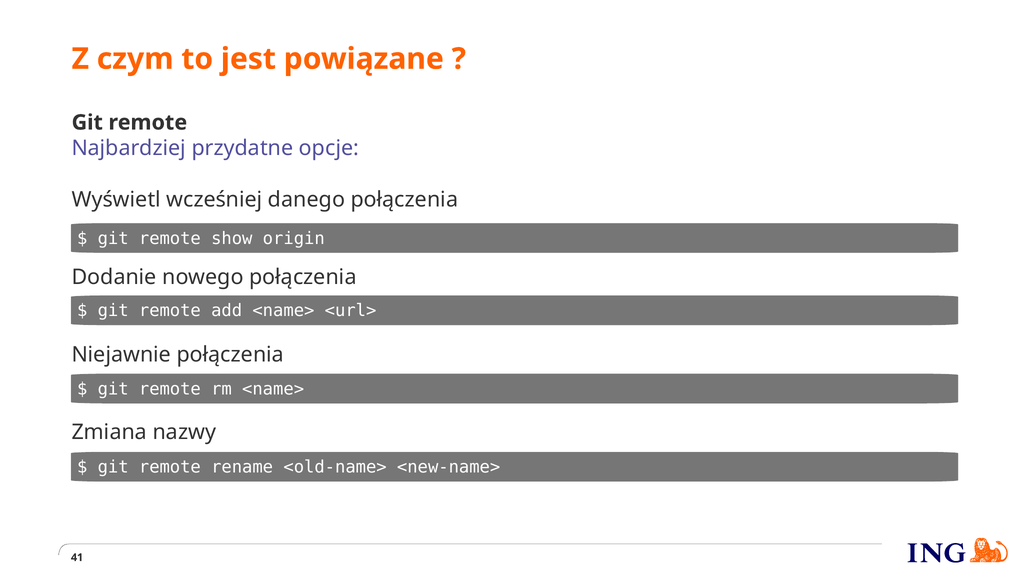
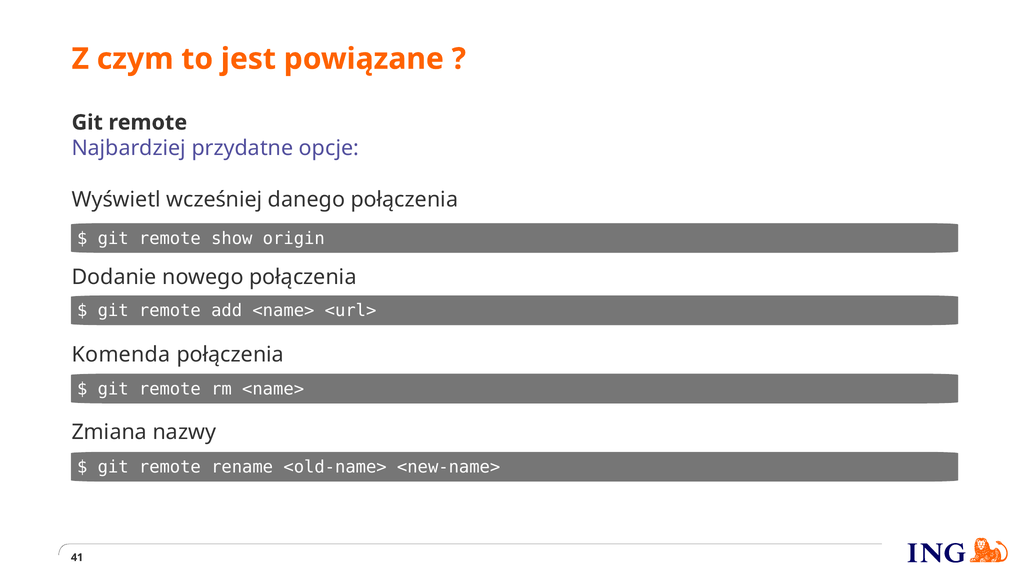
Niejawnie: Niejawnie -> Komenda
